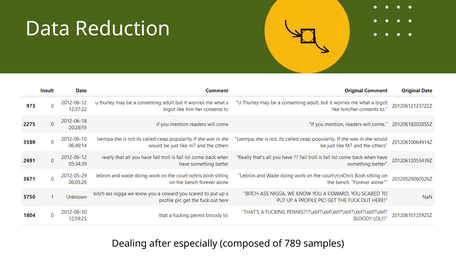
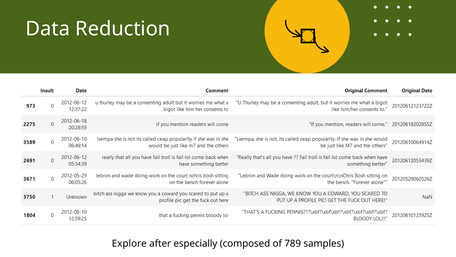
Dealing: Dealing -> Explore
